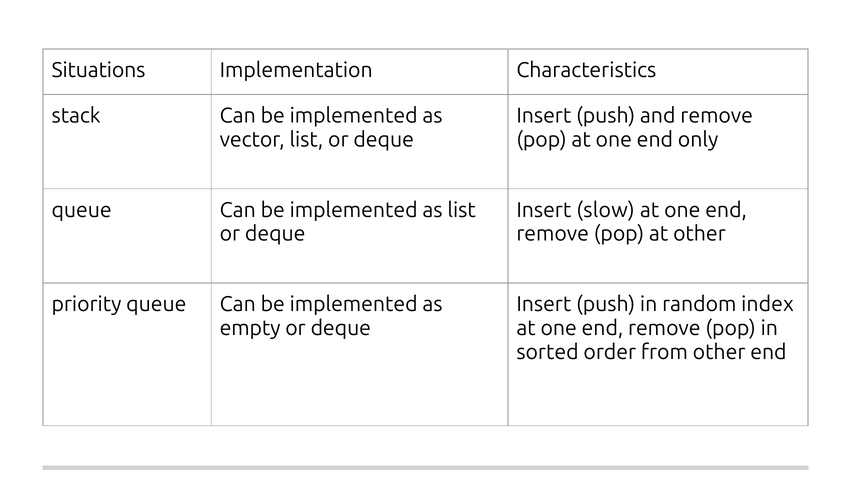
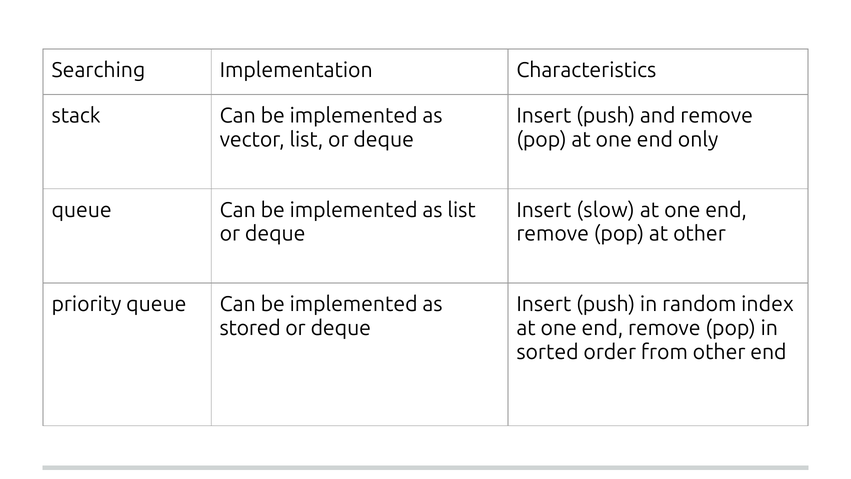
Situations: Situations -> Searching
empty: empty -> stored
